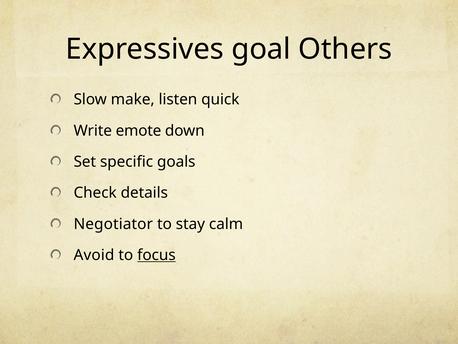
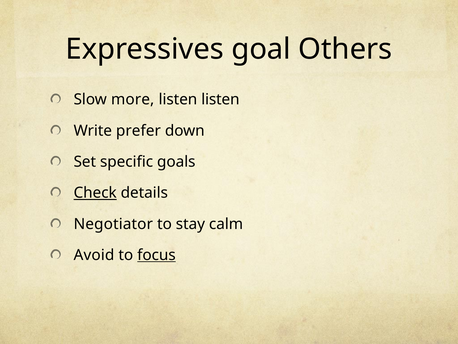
make: make -> more
listen quick: quick -> listen
emote: emote -> prefer
Check underline: none -> present
